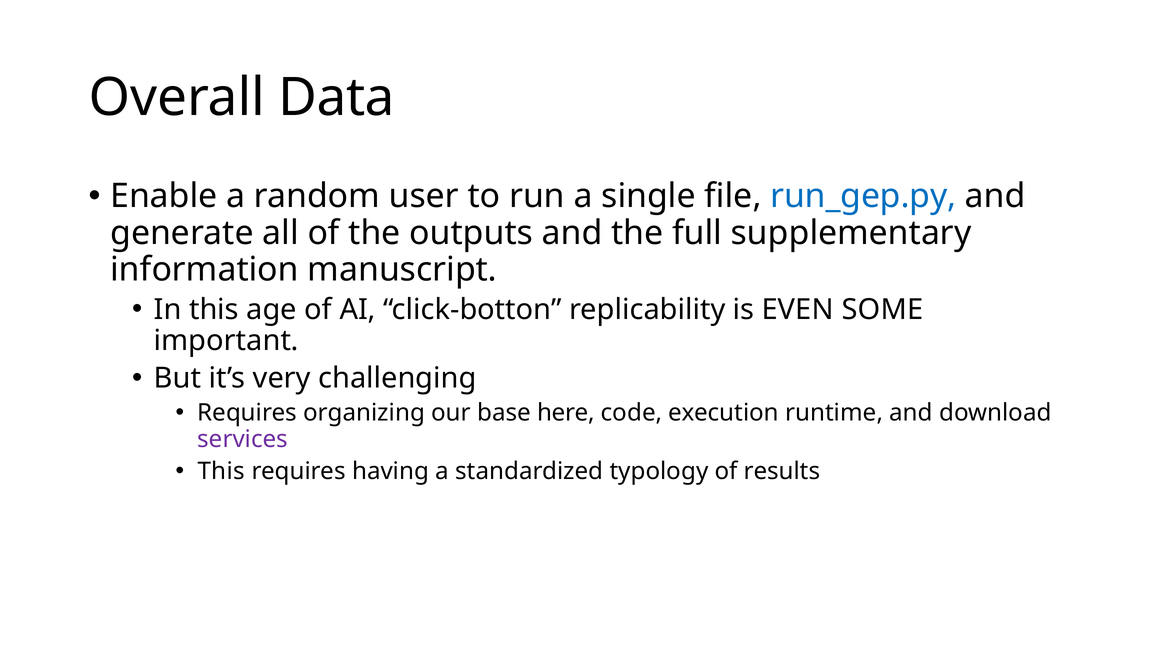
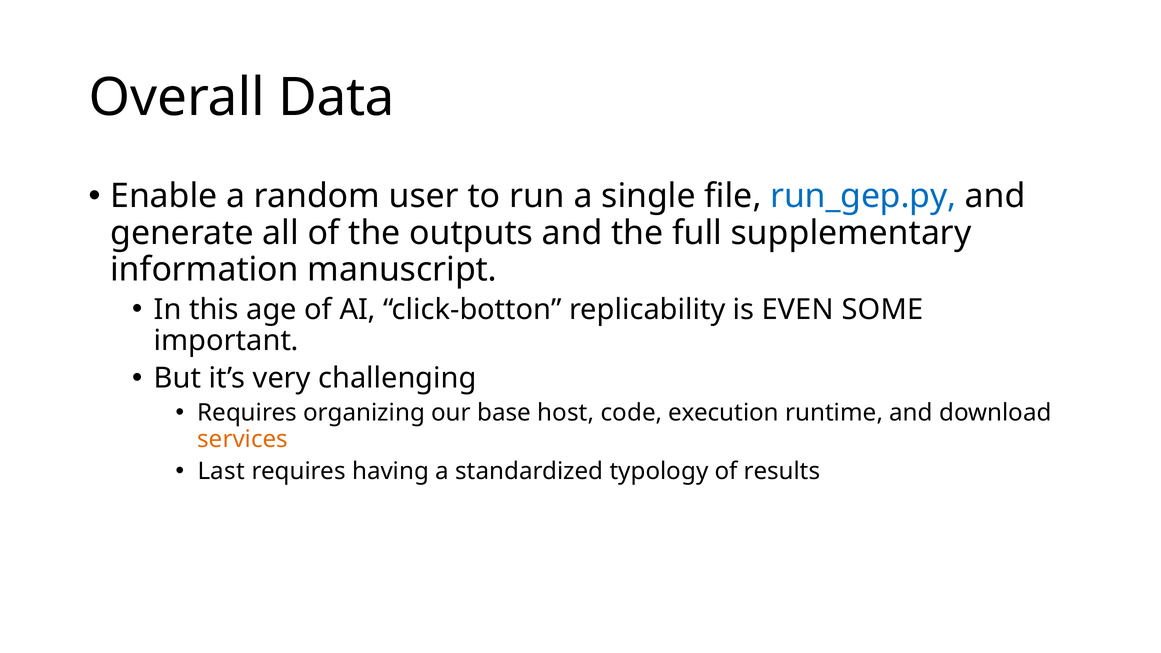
here: here -> host
services colour: purple -> orange
This at (221, 471): This -> Last
